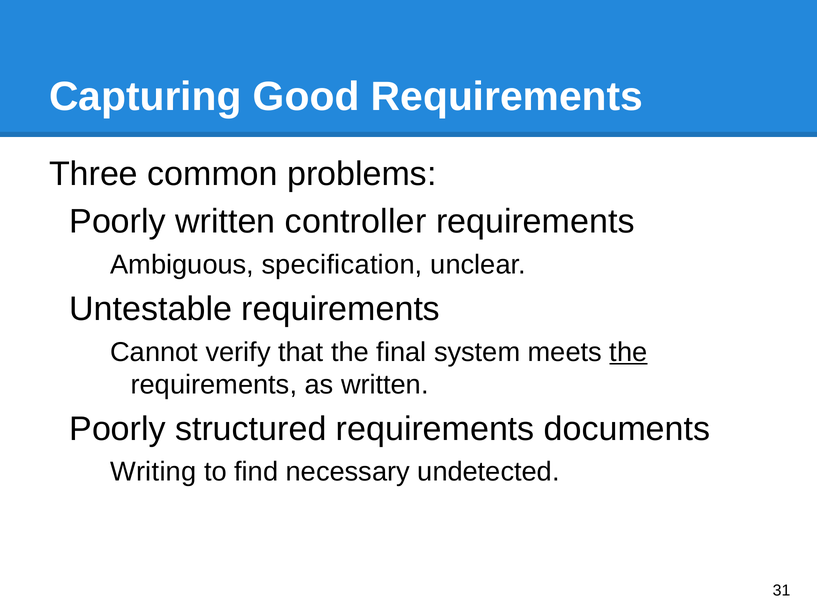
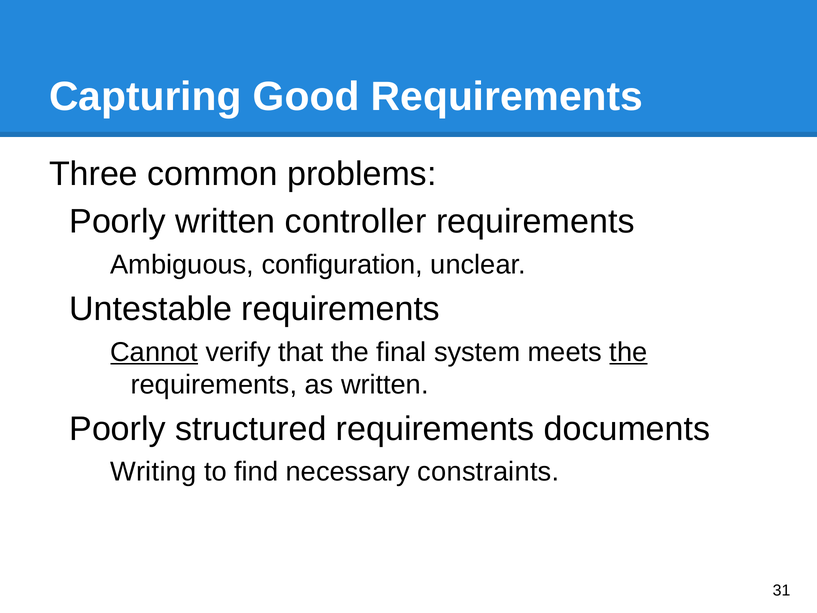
specification: specification -> configuration
Cannot underline: none -> present
undetected: undetected -> constraints
